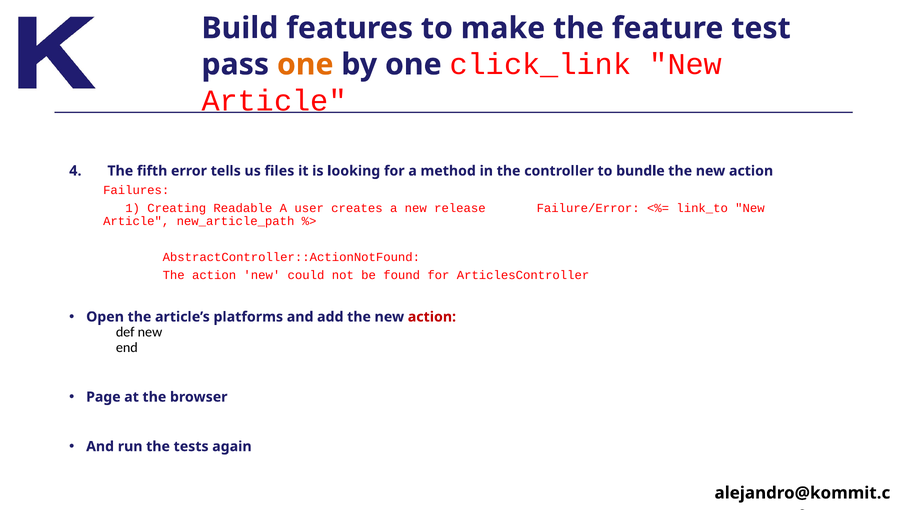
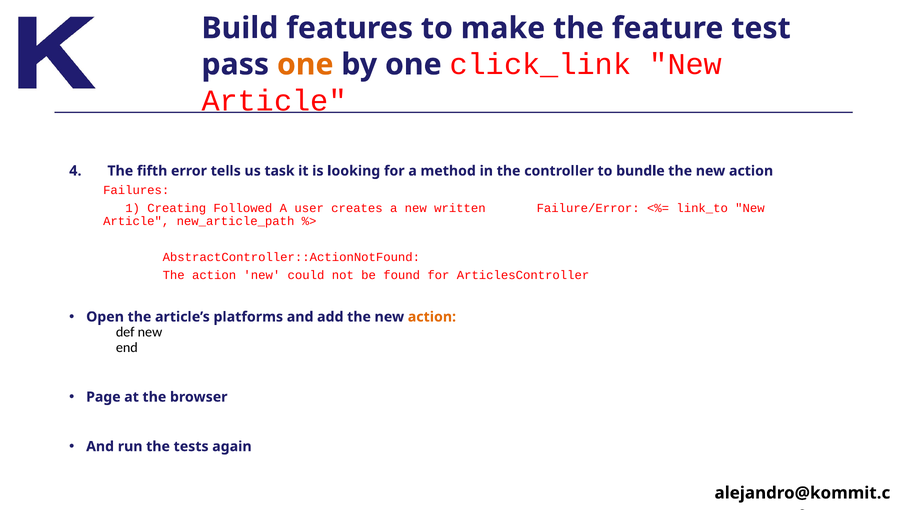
files: files -> task
Readable: Readable -> Followed
release: release -> written
action at (432, 317) colour: red -> orange
